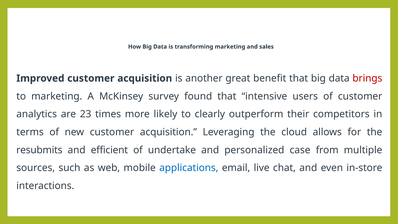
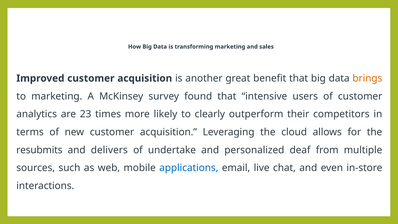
brings colour: red -> orange
efficient: efficient -> delivers
case: case -> deaf
